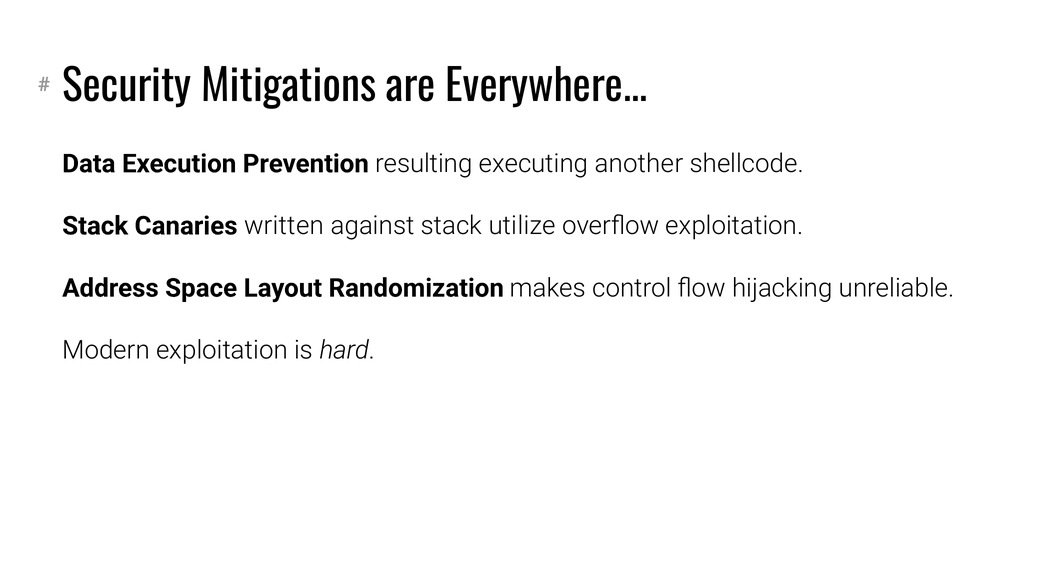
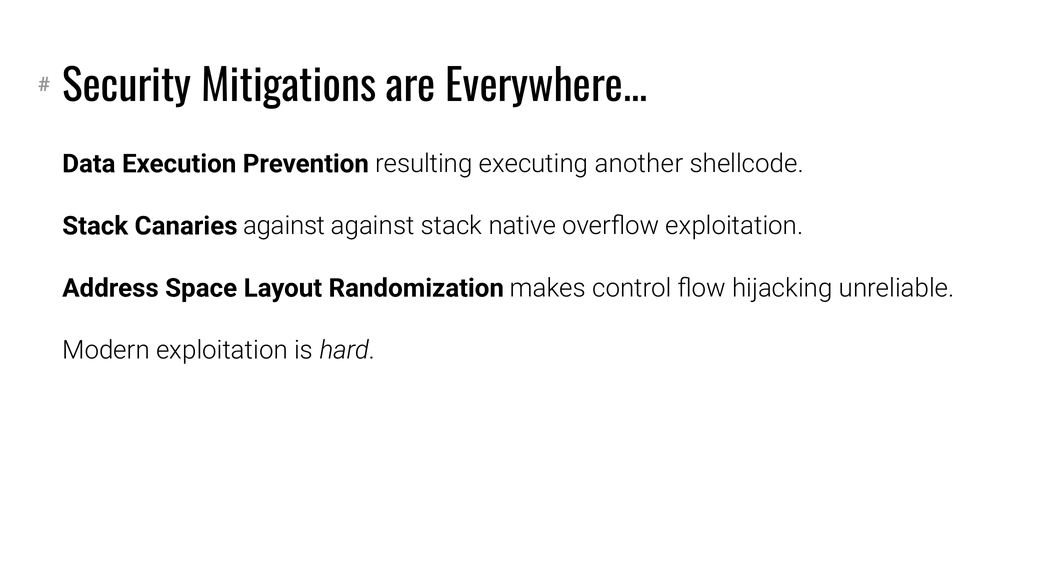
Canaries written: written -> against
utilize: utilize -> native
